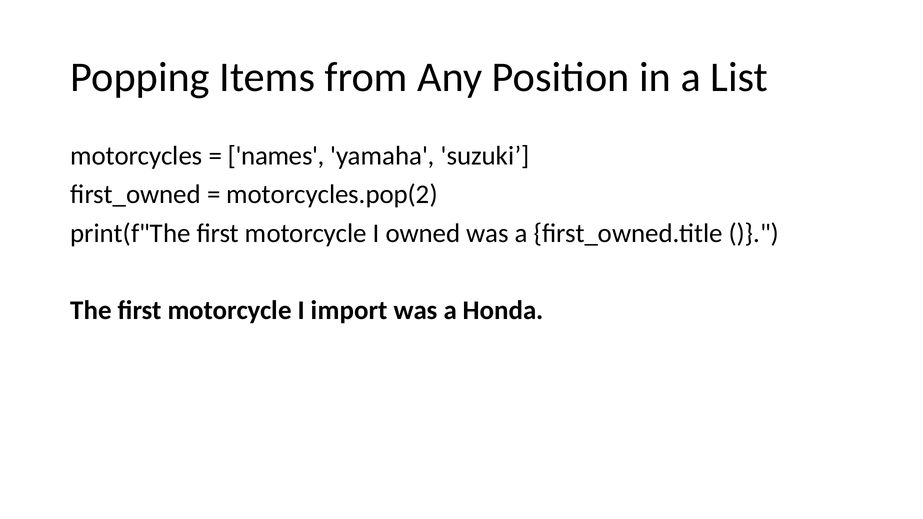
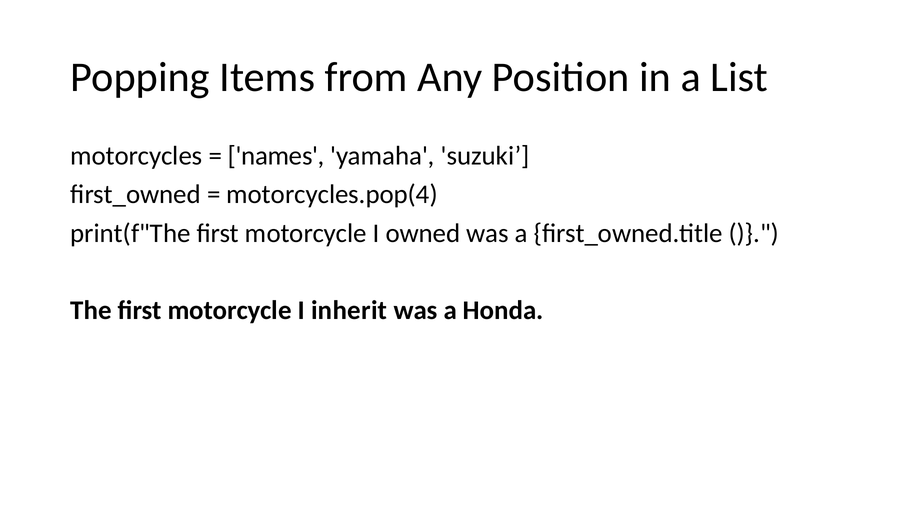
motorcycles.pop(2: motorcycles.pop(2 -> motorcycles.pop(4
import: import -> inherit
